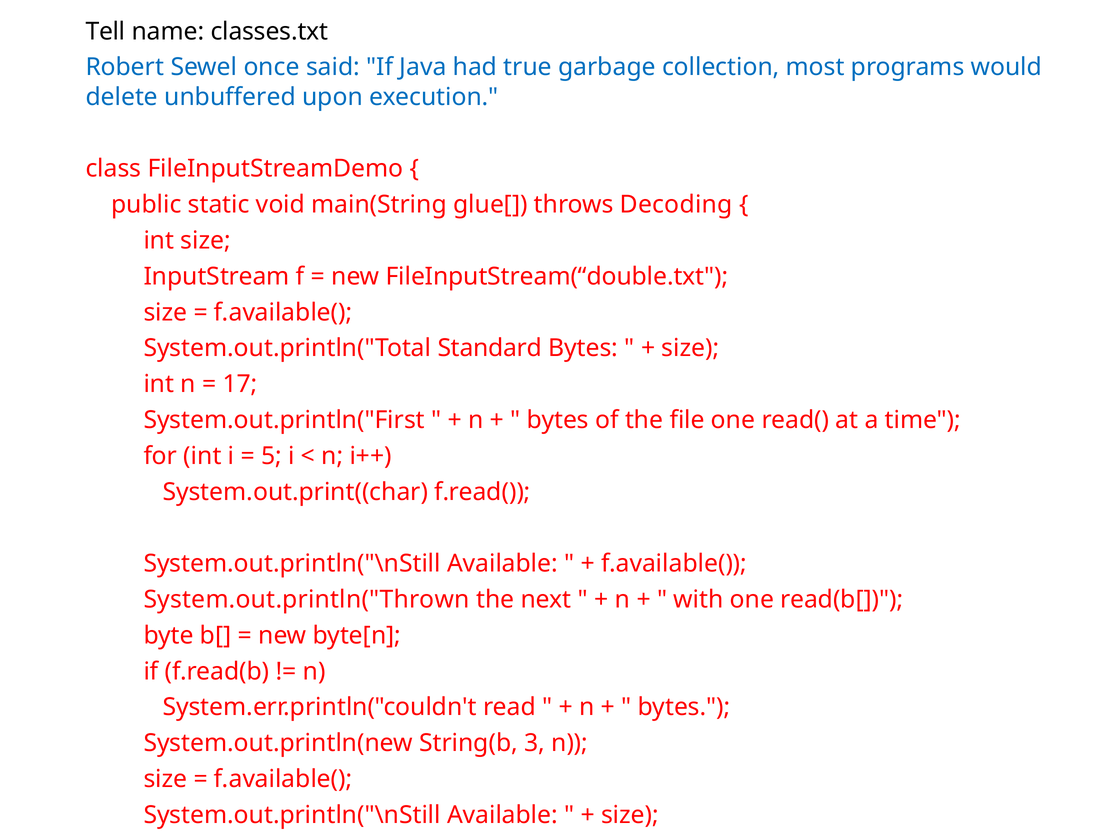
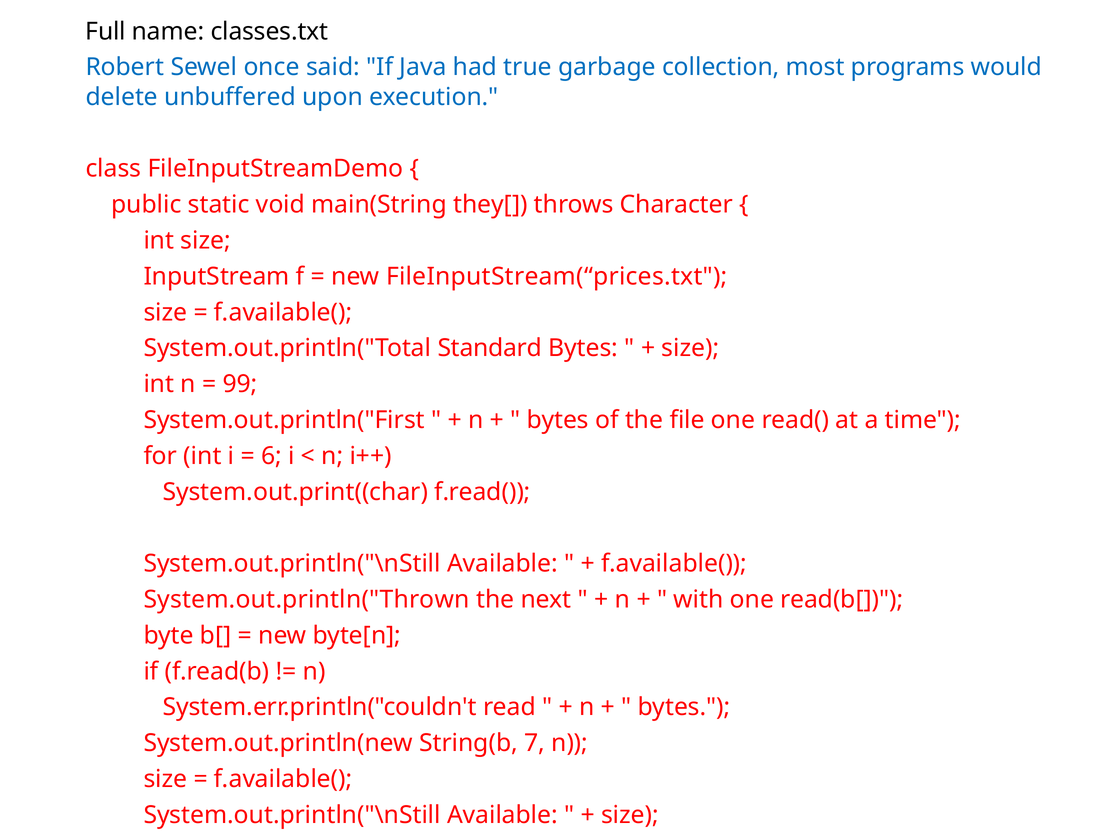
Tell: Tell -> Full
glue[: glue[ -> they[
Decoding: Decoding -> Character
FileInputStream(“double.txt: FileInputStream(“double.txt -> FileInputStream(“prices.txt
17: 17 -> 99
5: 5 -> 6
3: 3 -> 7
